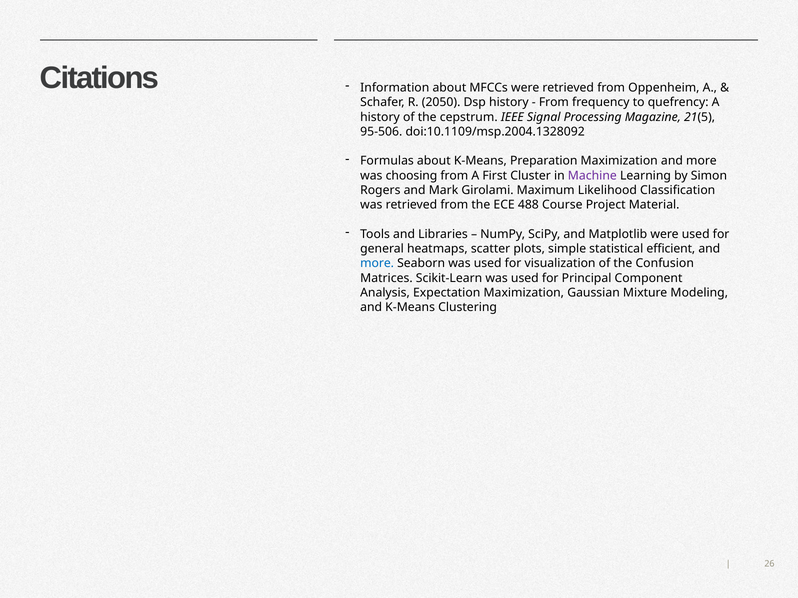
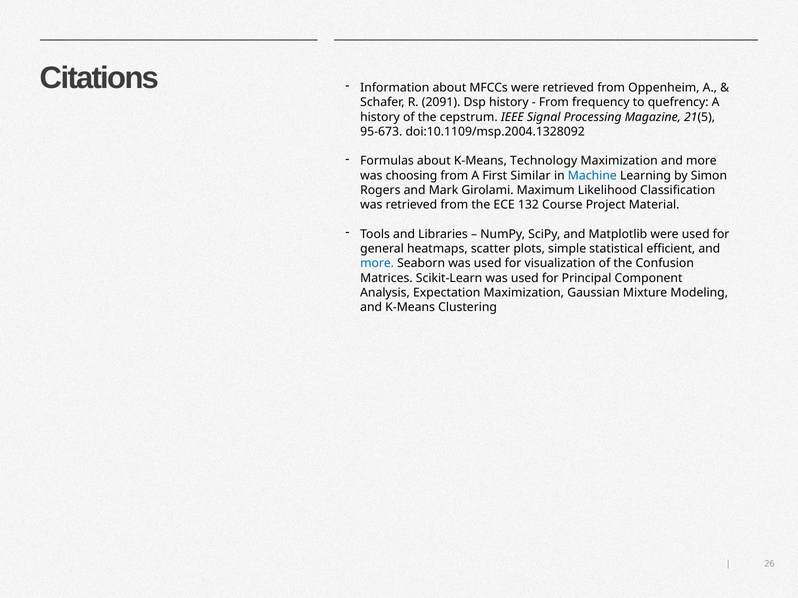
2050: 2050 -> 2091
95-506: 95-506 -> 95-673
Preparation: Preparation -> Technology
Cluster: Cluster -> Similar
Machine colour: purple -> blue
488: 488 -> 132
